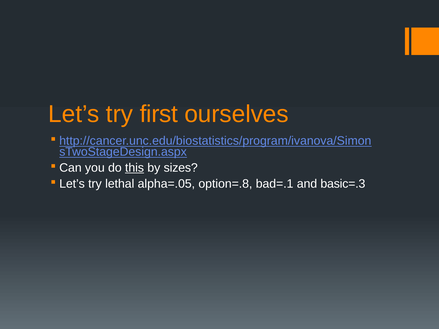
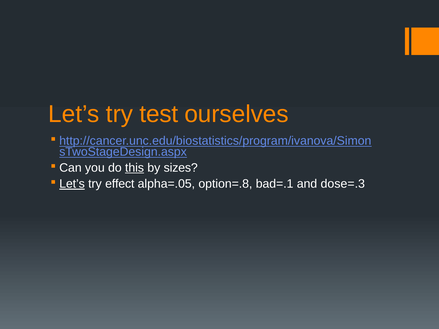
first: first -> test
Let’s at (72, 184) underline: none -> present
lethal: lethal -> effect
basic=.3: basic=.3 -> dose=.3
